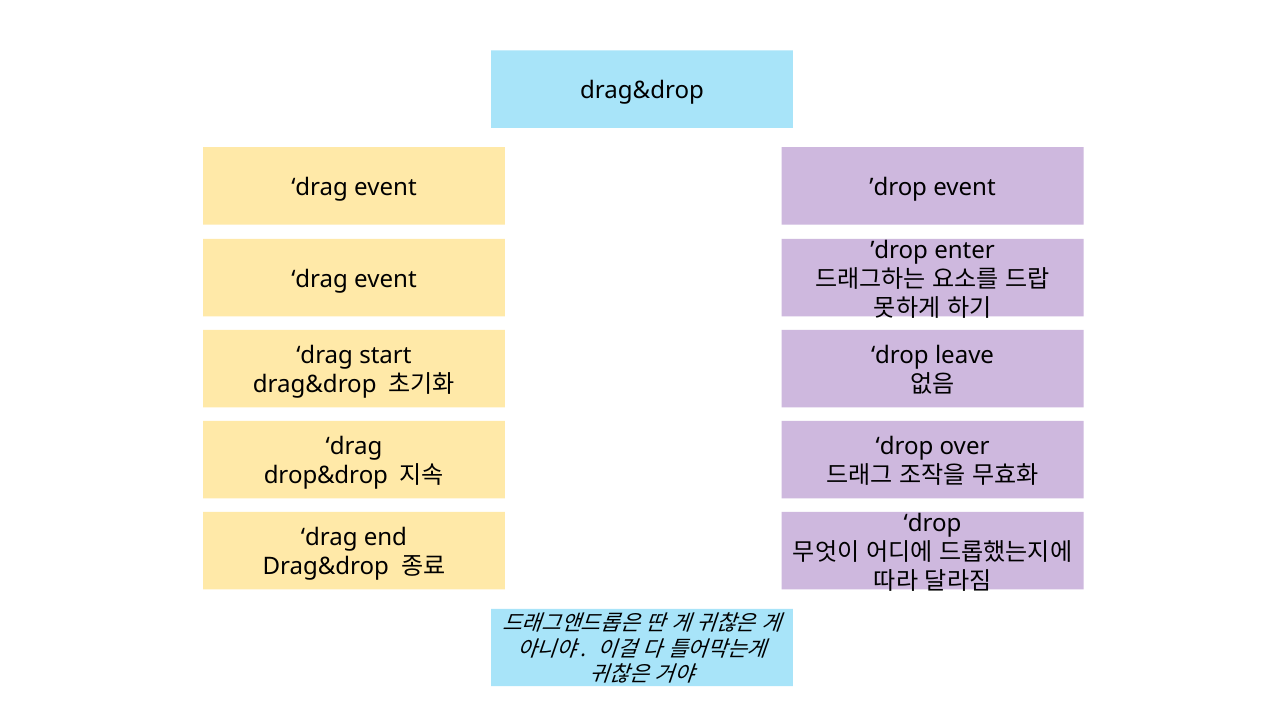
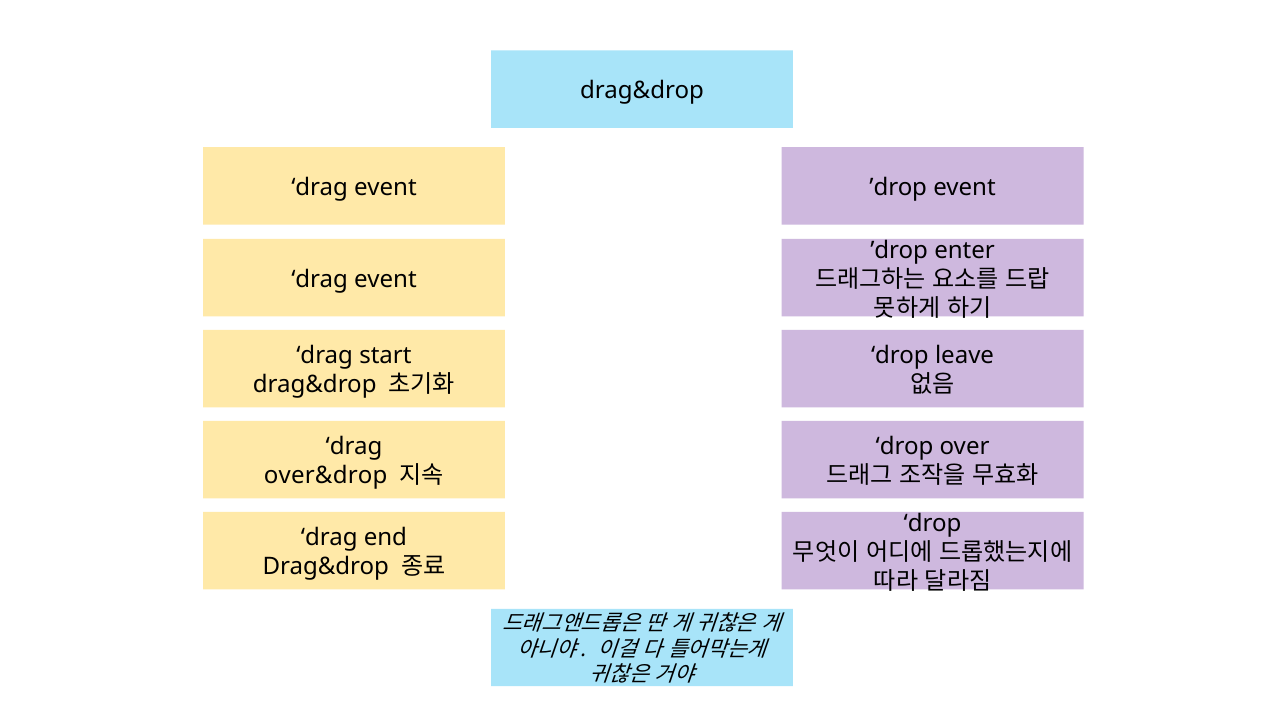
drop&drop: drop&drop -> over&drop
